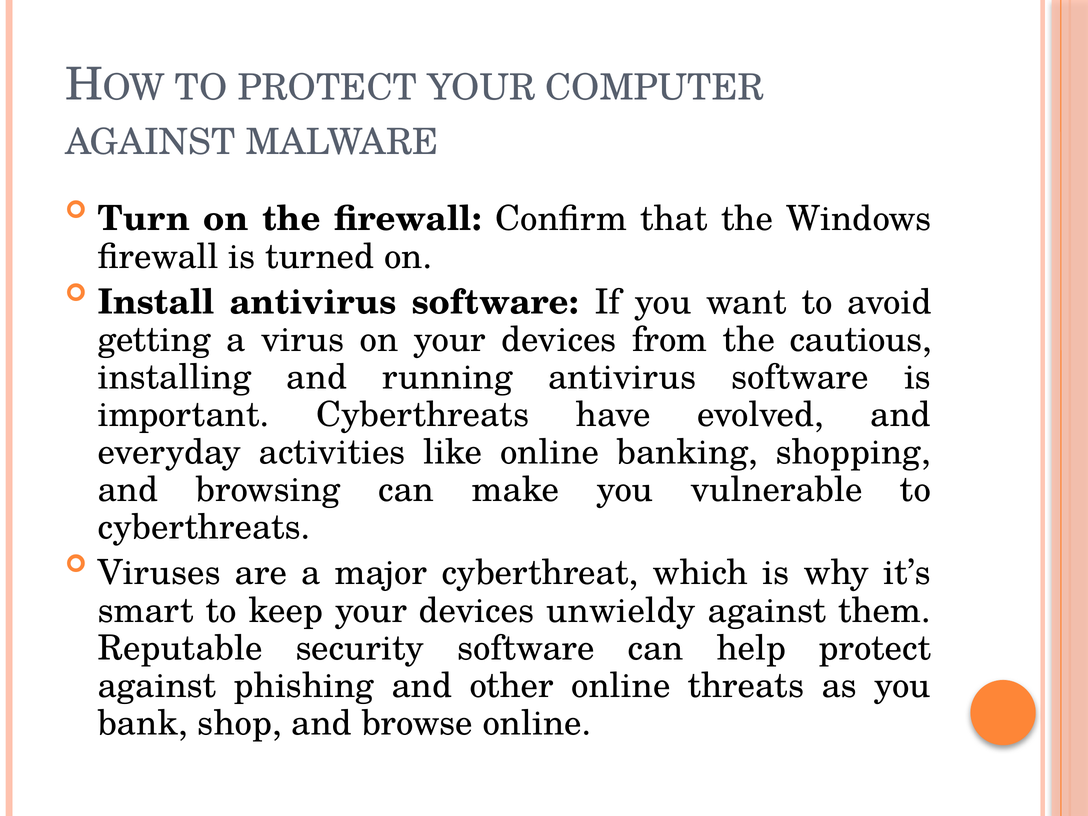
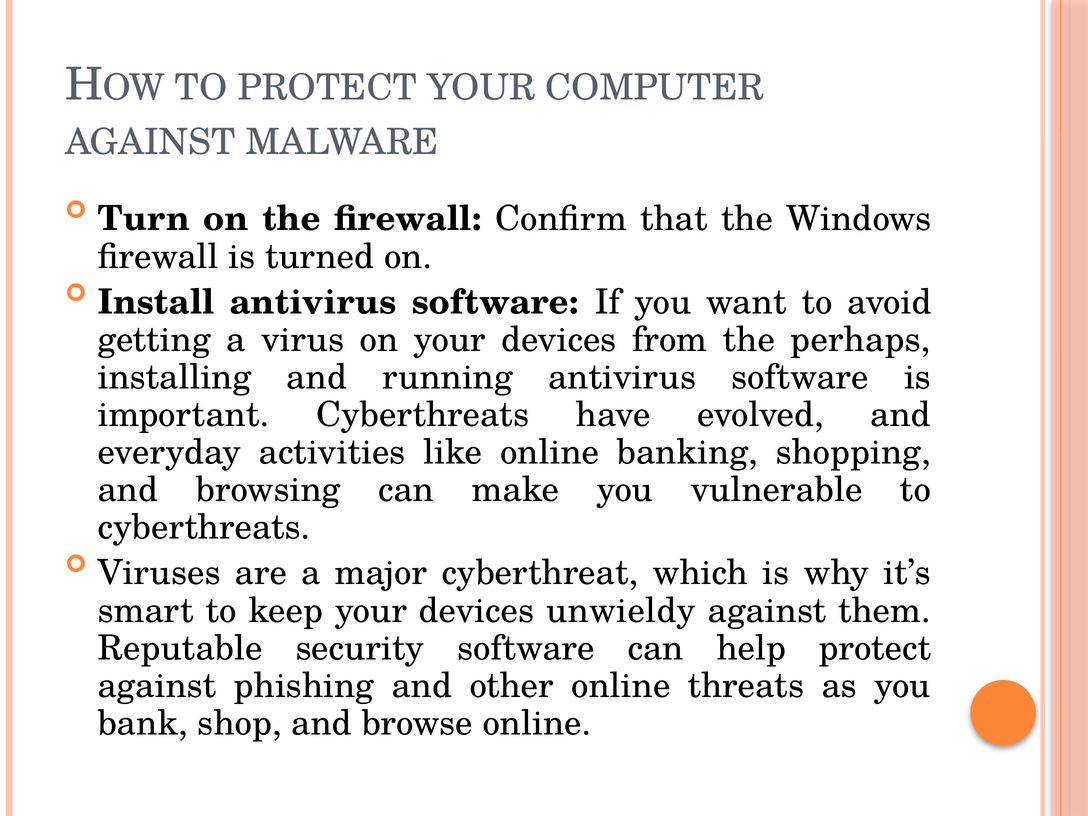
cautious: cautious -> perhaps
